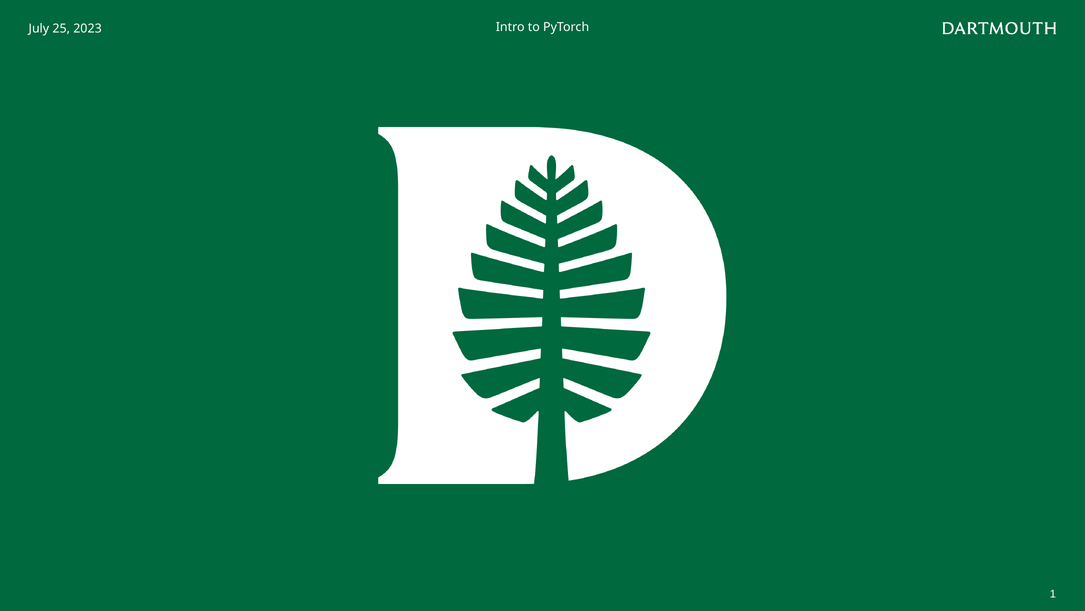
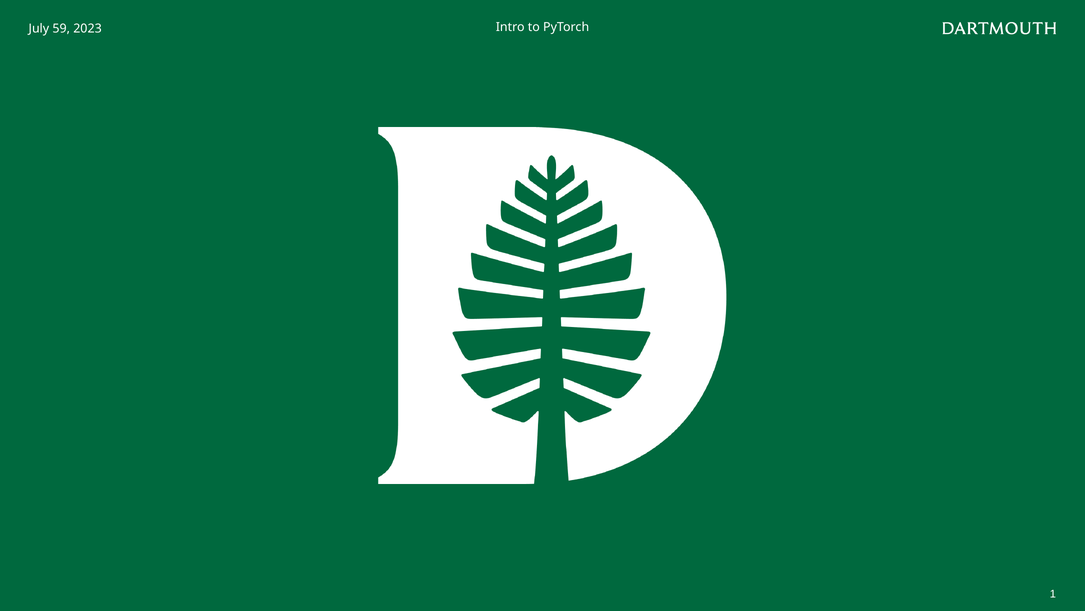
25: 25 -> 59
